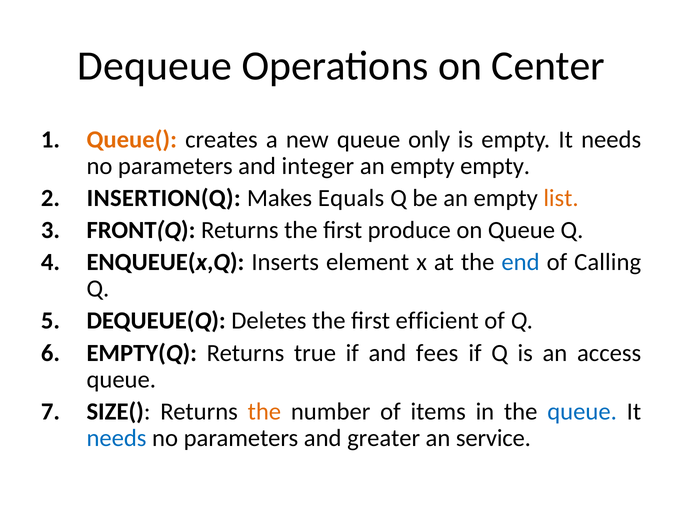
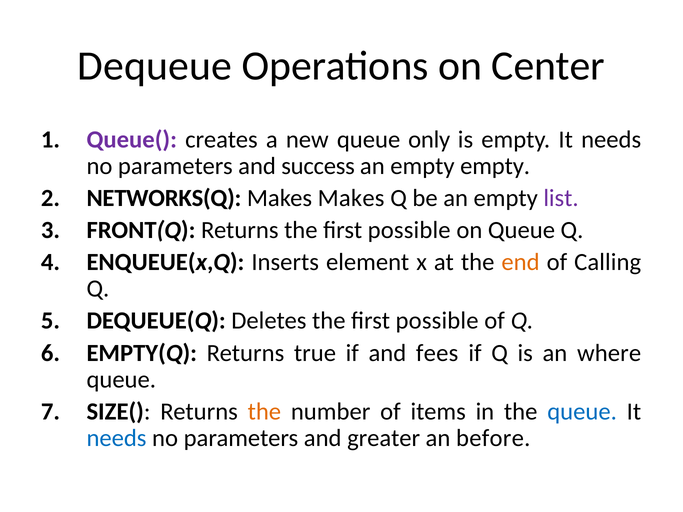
Queue( colour: orange -> purple
integer: integer -> success
INSERTION(Q: INSERTION(Q -> NETWORKS(Q
Makes Equals: Equals -> Makes
list colour: orange -> purple
Returns the first produce: produce -> possible
end colour: blue -> orange
Deletes the first efficient: efficient -> possible
access: access -> where
service: service -> before
